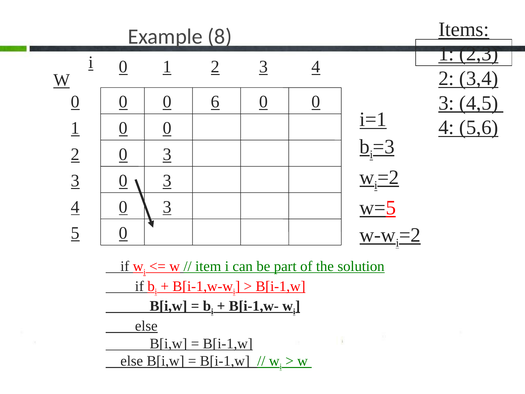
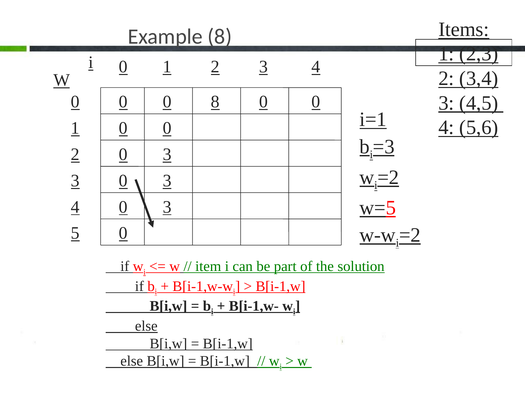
0 6: 6 -> 8
